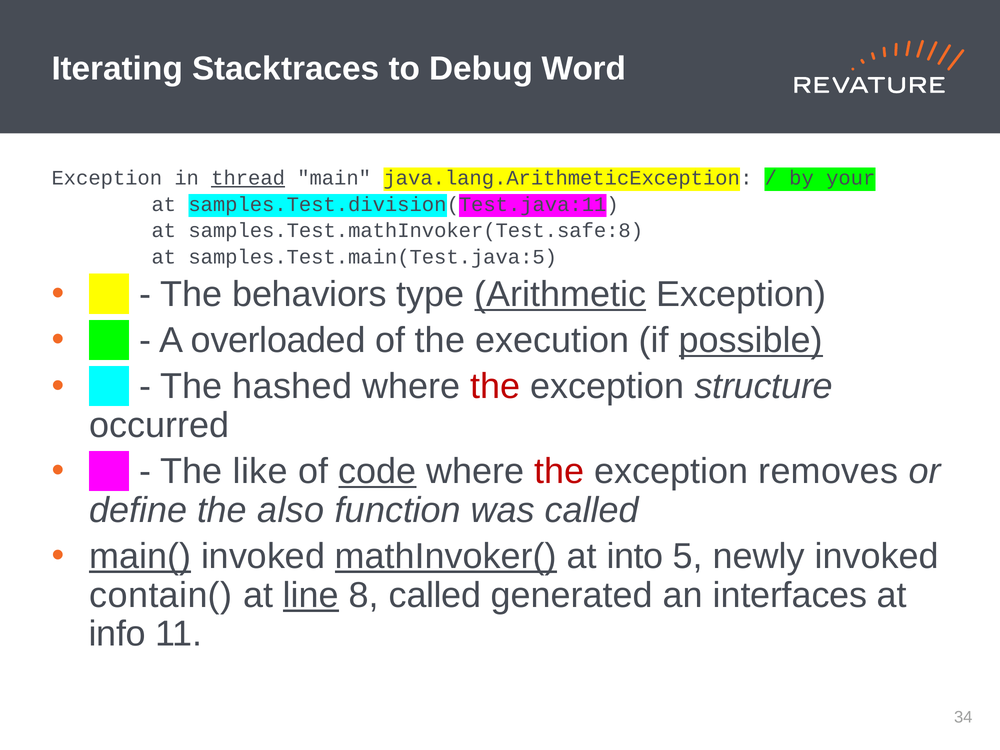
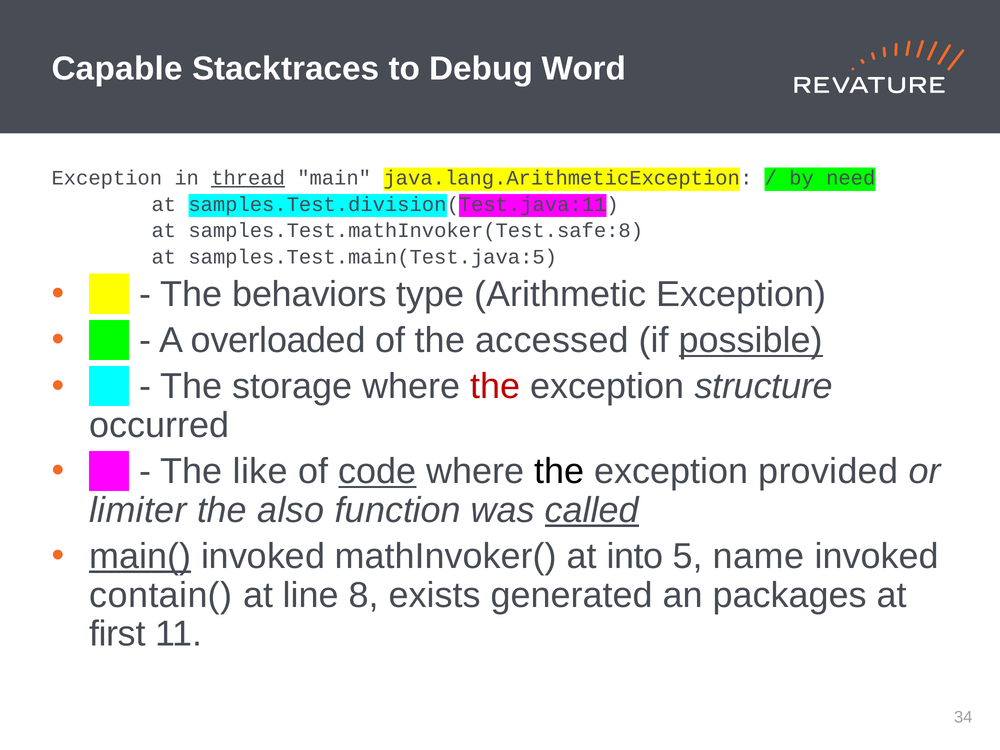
Iterating: Iterating -> Capable
your: your -> need
Arithmetic underline: present -> none
execution: execution -> accessed
hashed: hashed -> storage
the at (559, 471) colour: red -> black
removes: removes -> provided
define: define -> limiter
called at (592, 510) underline: none -> present
mathInvoker( underline: present -> none
newly: newly -> name
line underline: present -> none
8 called: called -> exists
interfaces: interfaces -> packages
info: info -> first
